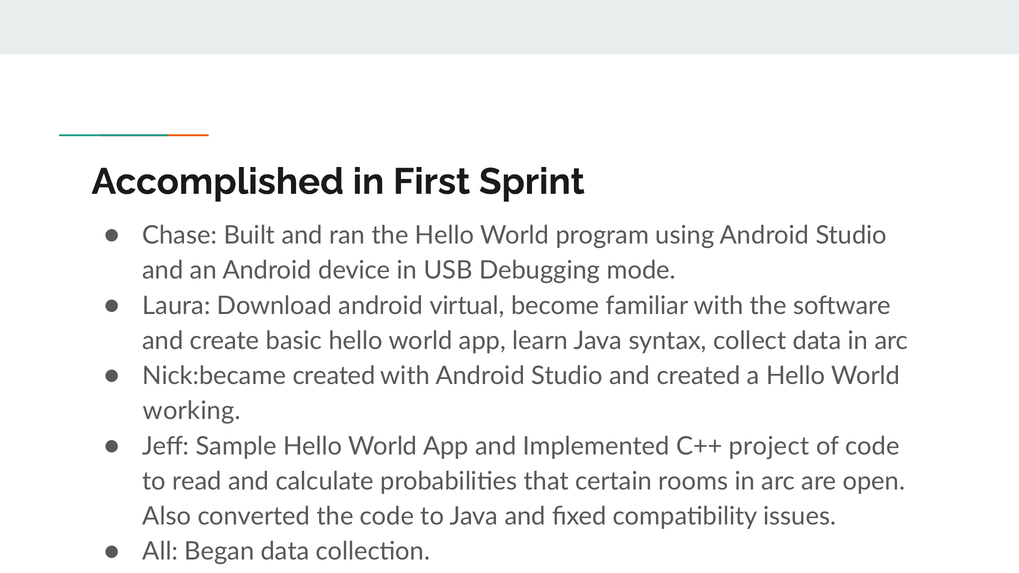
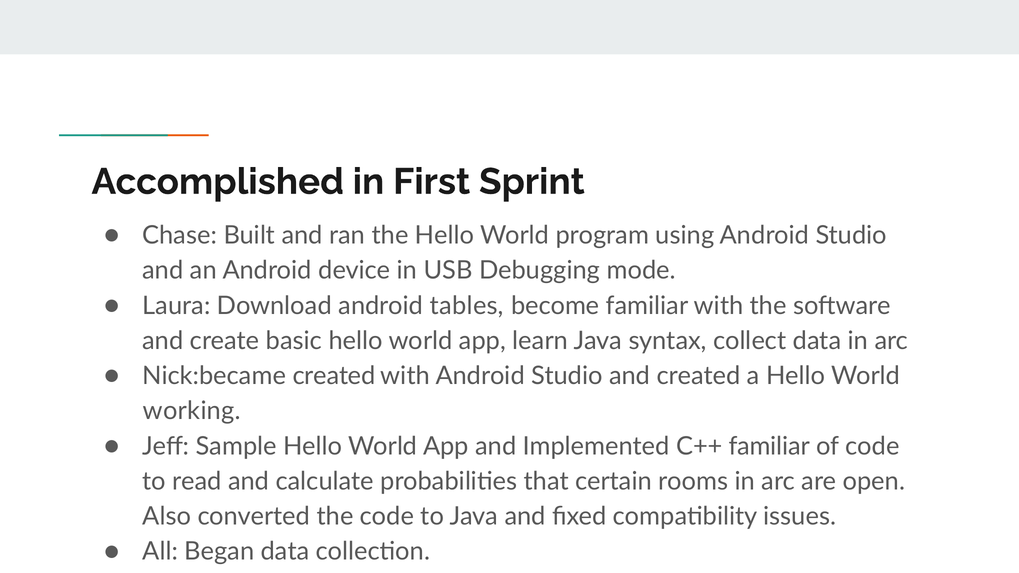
virtual: virtual -> tables
C++ project: project -> familiar
